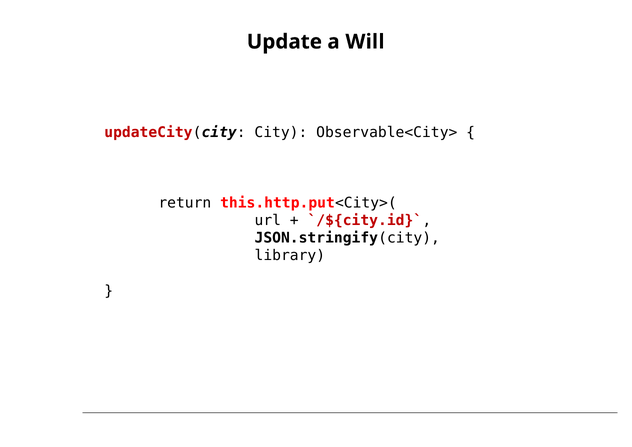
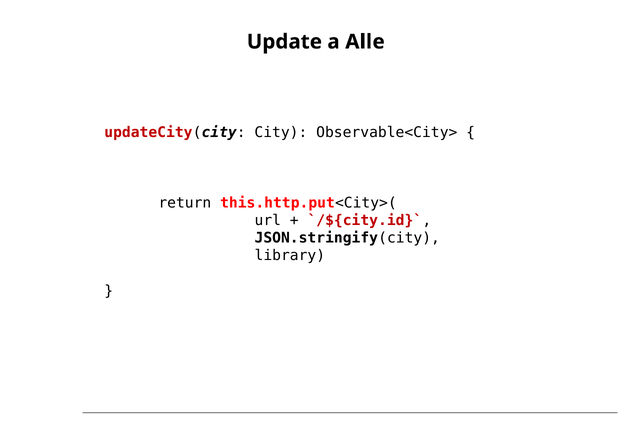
Will: Will -> Alle
